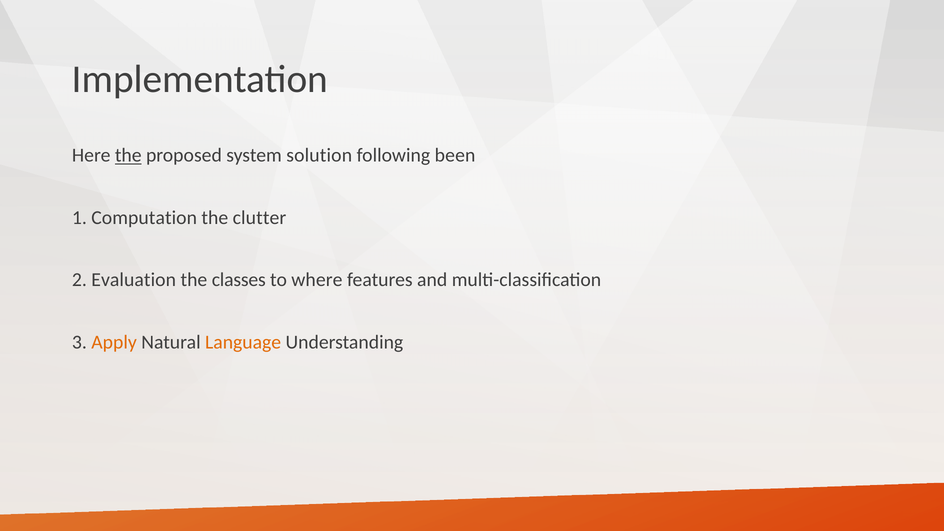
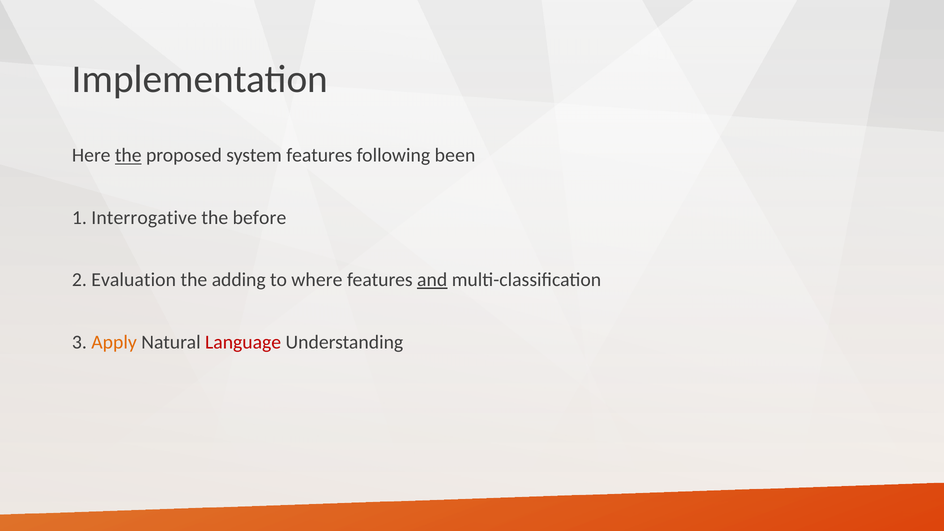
system solution: solution -> features
Computation: Computation -> Interrogative
clutter: clutter -> before
classes: classes -> adding
and underline: none -> present
Language colour: orange -> red
